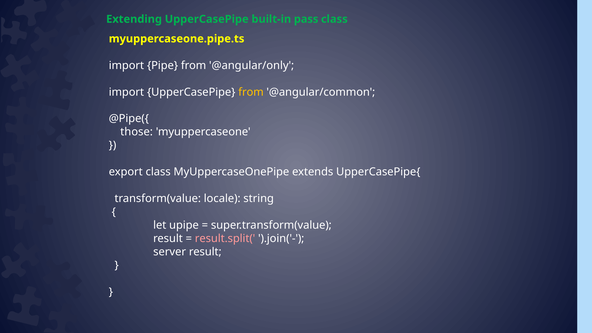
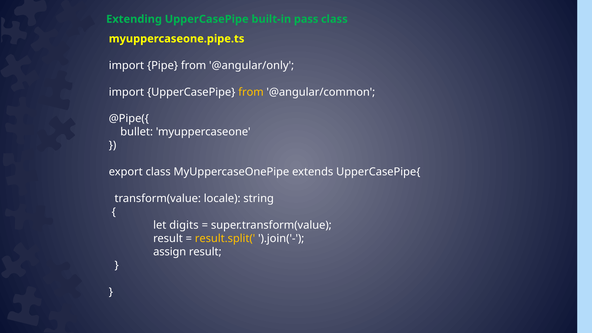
those: those -> bullet
upipe: upipe -> digits
result.split( colour: pink -> yellow
server: server -> assign
